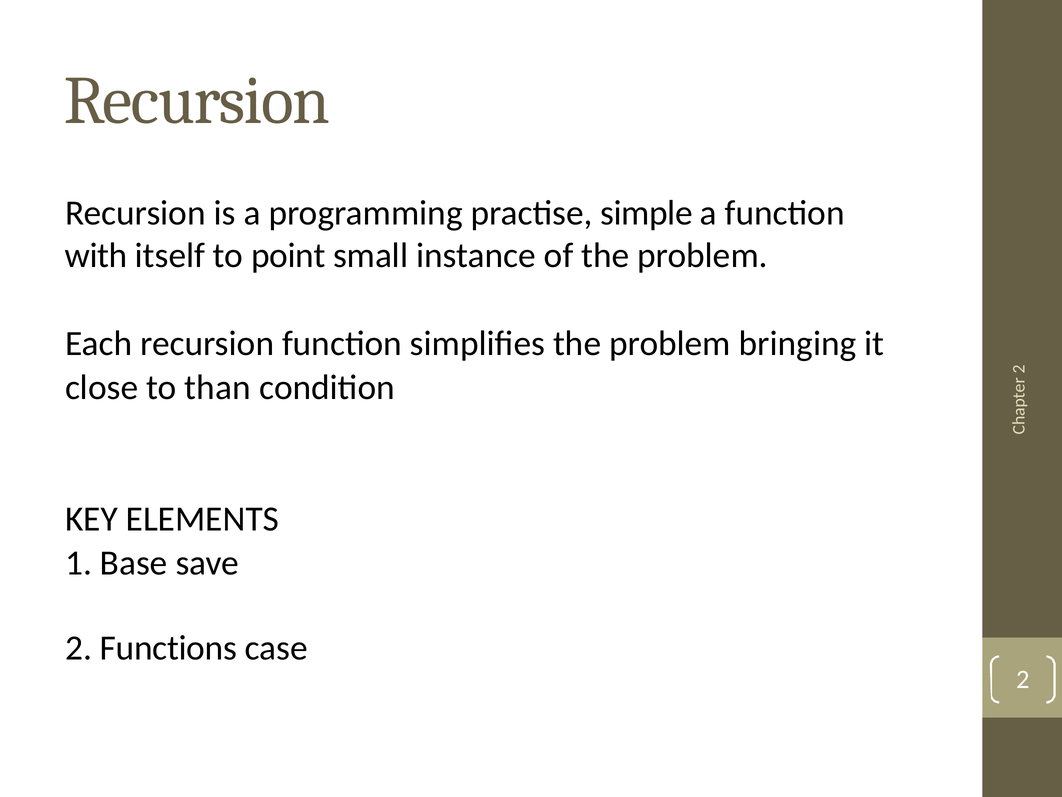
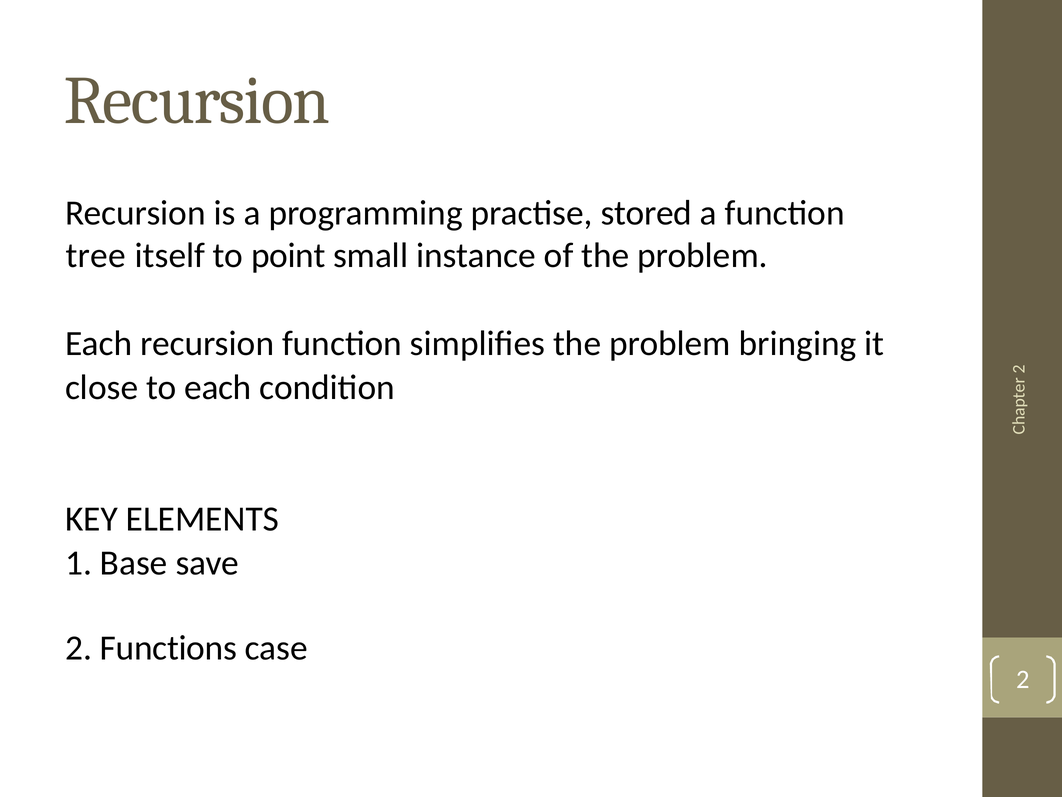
simple: simple -> stored
with: with -> tree
to than: than -> each
